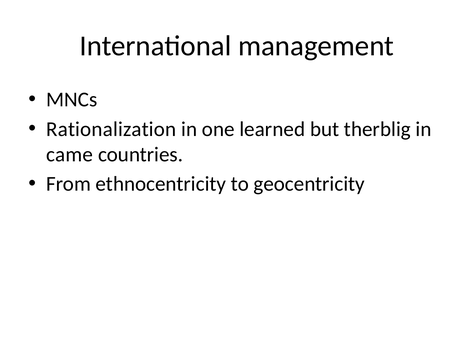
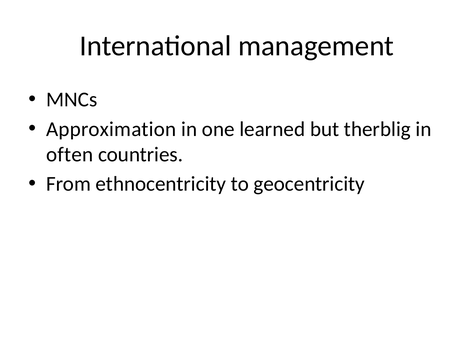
Rationalization: Rationalization -> Approximation
came: came -> often
